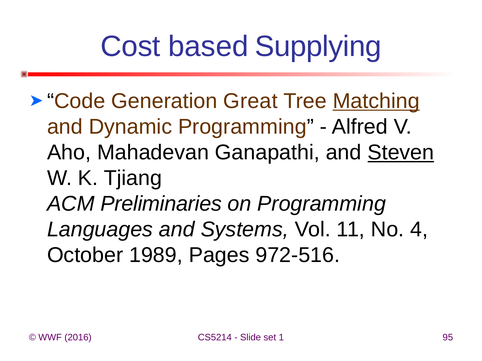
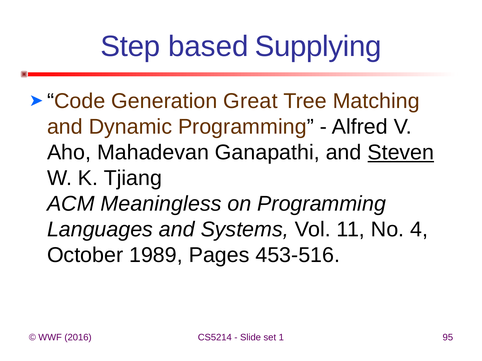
Cost: Cost -> Step
Matching underline: present -> none
Preliminaries: Preliminaries -> Meaningless
972-516: 972-516 -> 453-516
